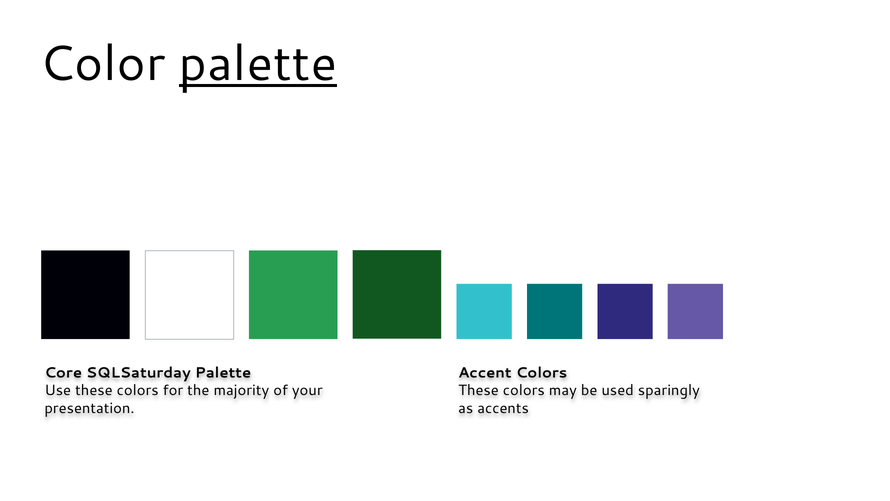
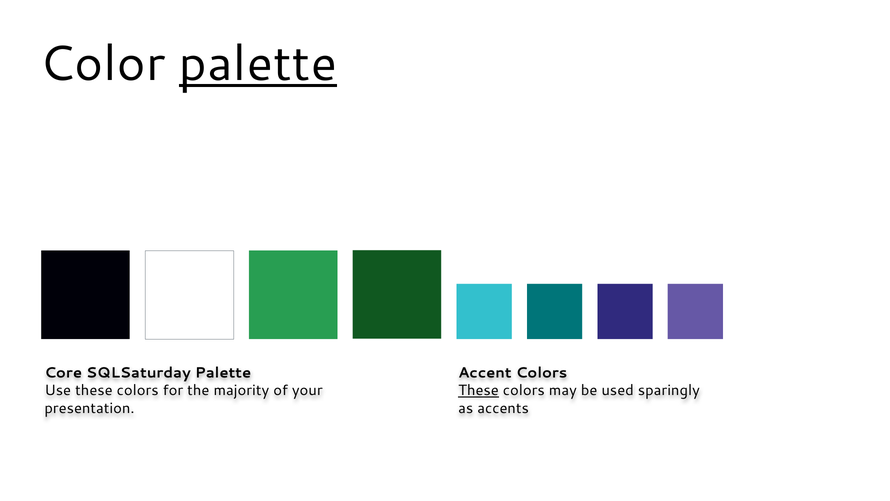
These at (478, 390) underline: none -> present
